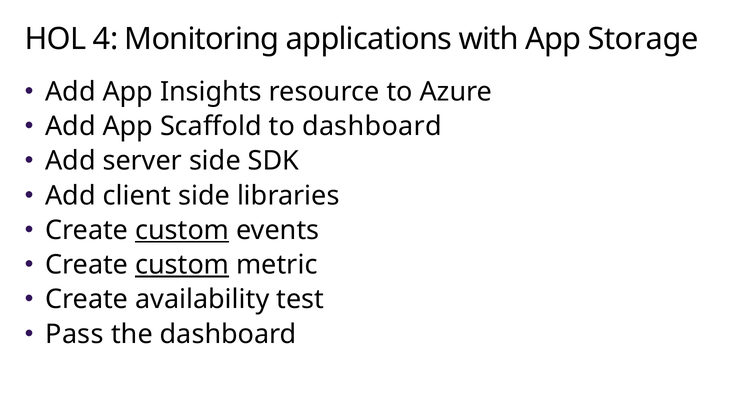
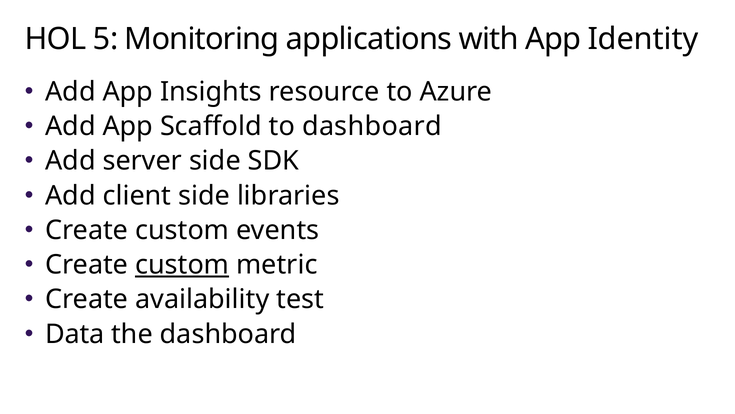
4: 4 -> 5
Storage: Storage -> Identity
custom at (182, 230) underline: present -> none
Pass: Pass -> Data
